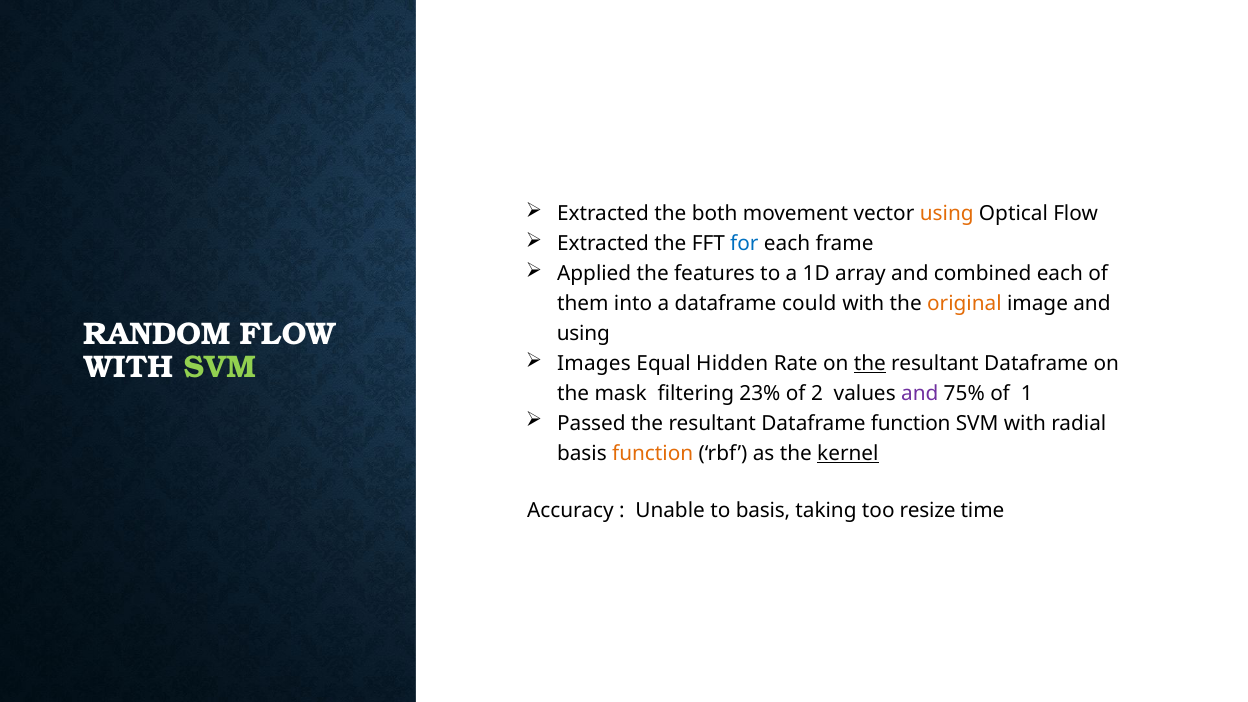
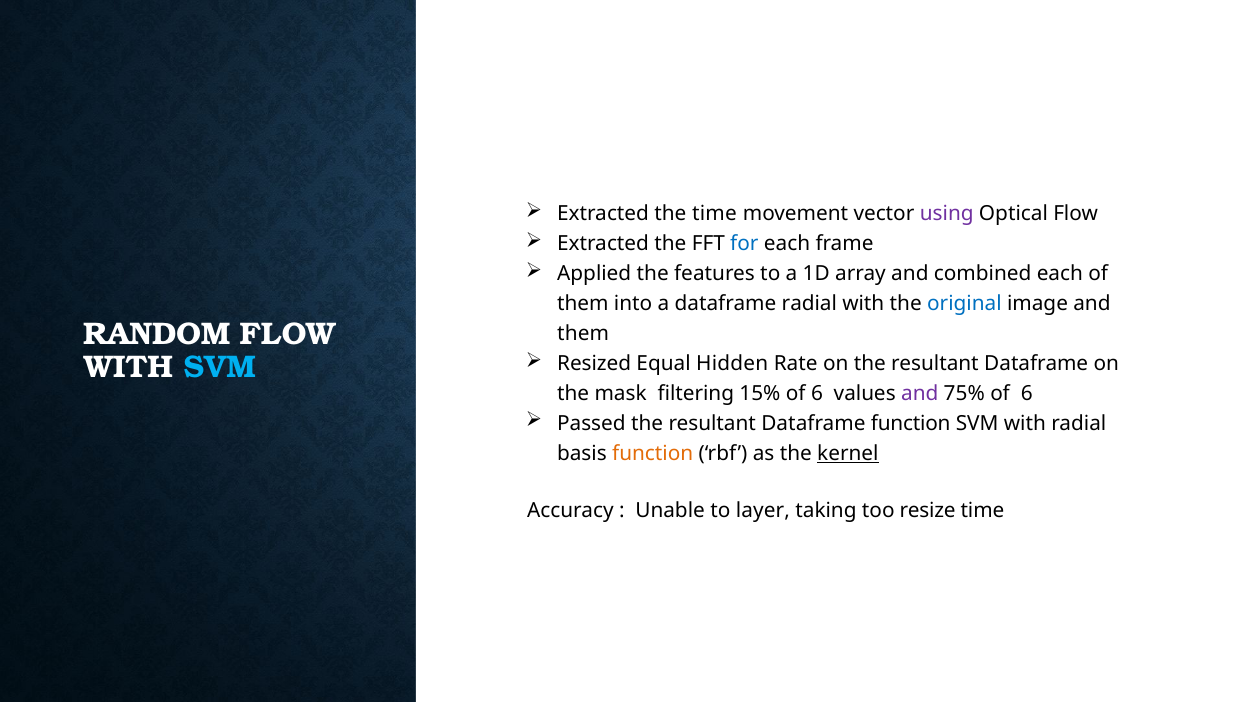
the both: both -> time
using at (947, 214) colour: orange -> purple
dataframe could: could -> radial
original colour: orange -> blue
using at (583, 334): using -> them
Images: Images -> Resized
the at (870, 364) underline: present -> none
SVM at (220, 368) colour: light green -> light blue
23%: 23% -> 15%
2 at (817, 393): 2 -> 6
75% of 1: 1 -> 6
to basis: basis -> layer
